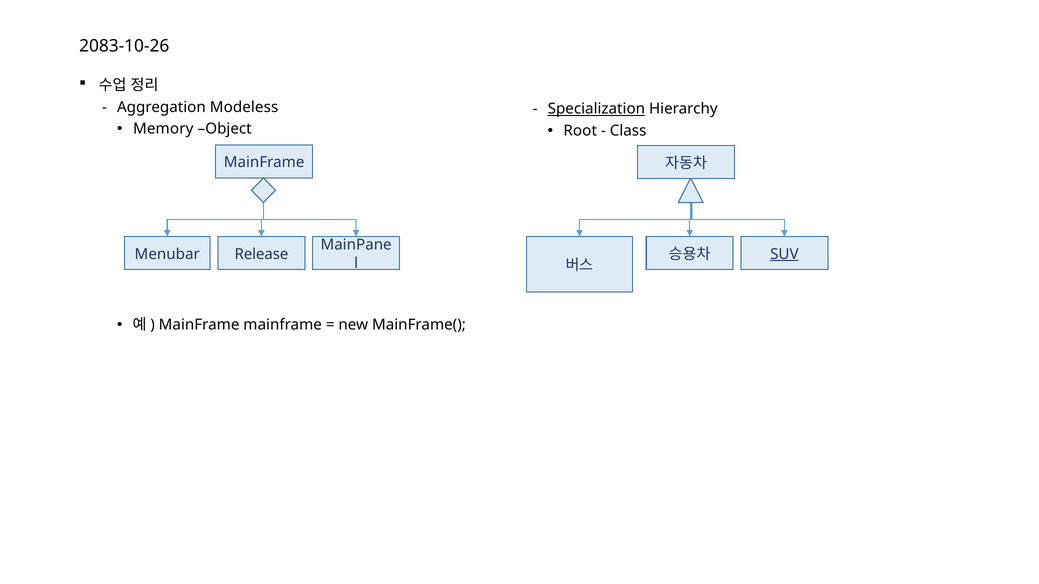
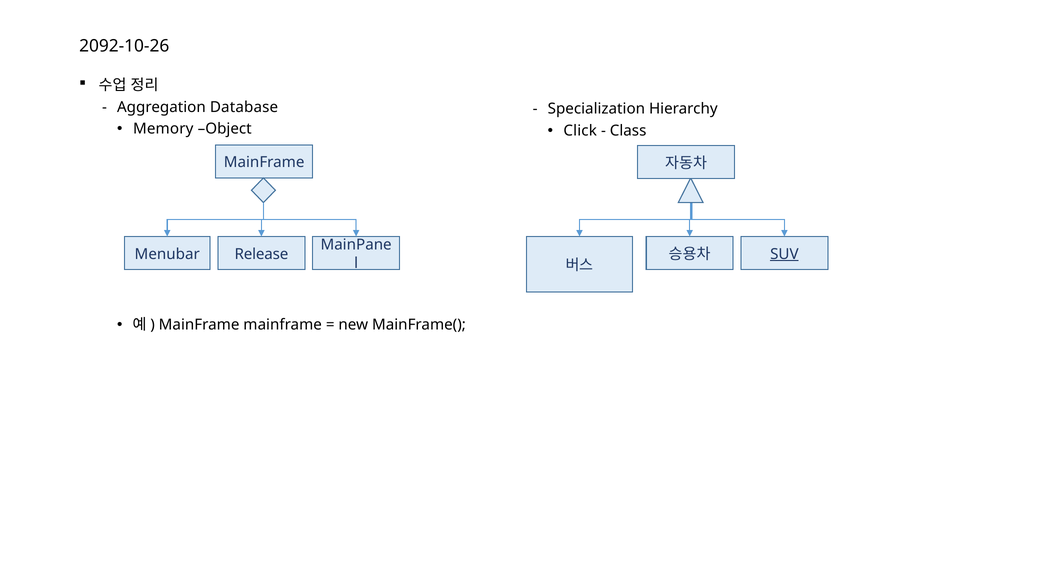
2083-10-26: 2083-10-26 -> 2092-10-26
Modeless: Modeless -> Database
Specialization underline: present -> none
Root: Root -> Click
